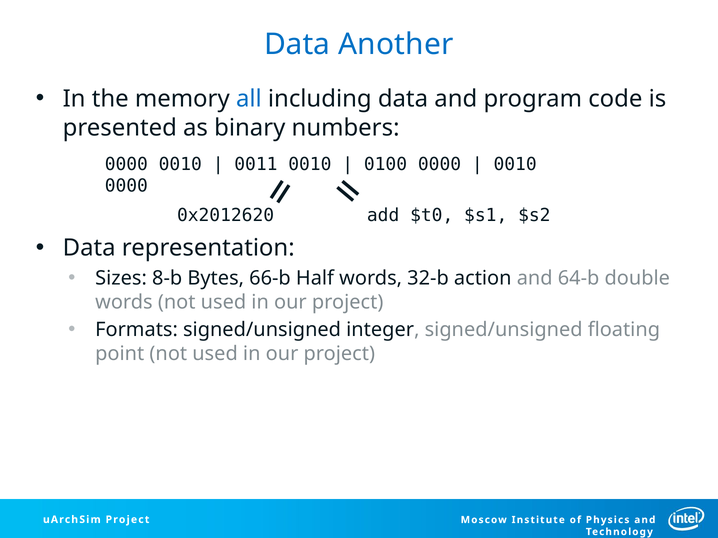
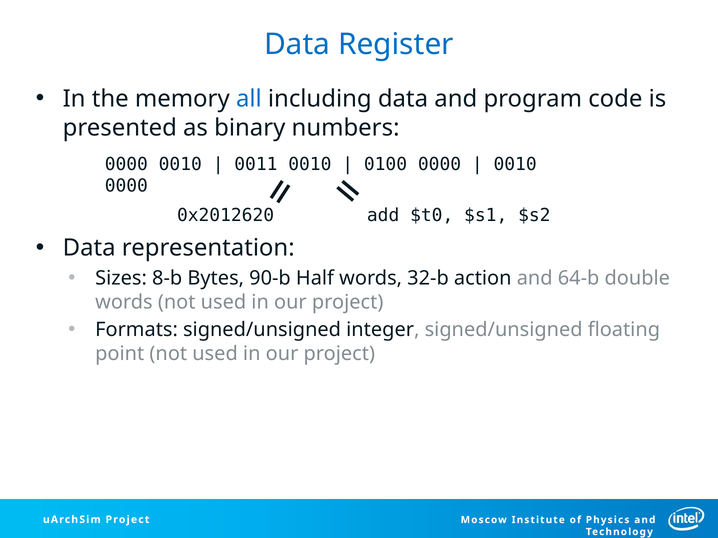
Another: Another -> Register
66-b: 66-b -> 90-b
